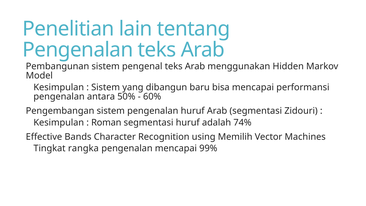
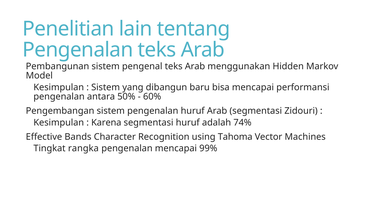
Roman: Roman -> Karena
Memilih: Memilih -> Tahoma
